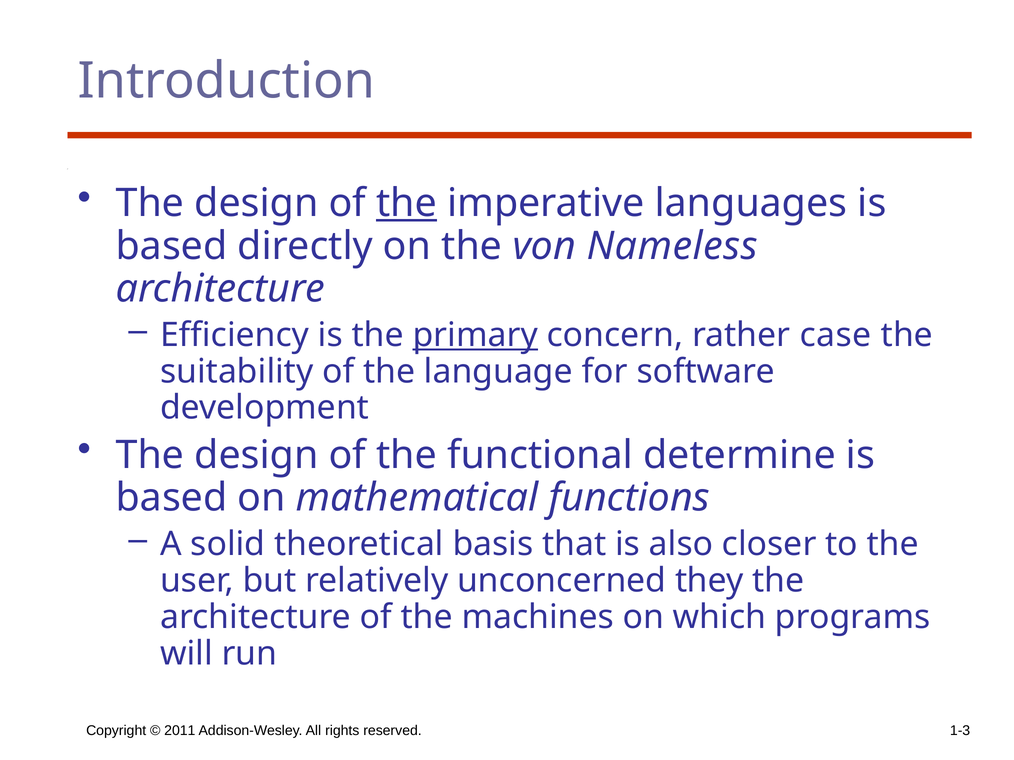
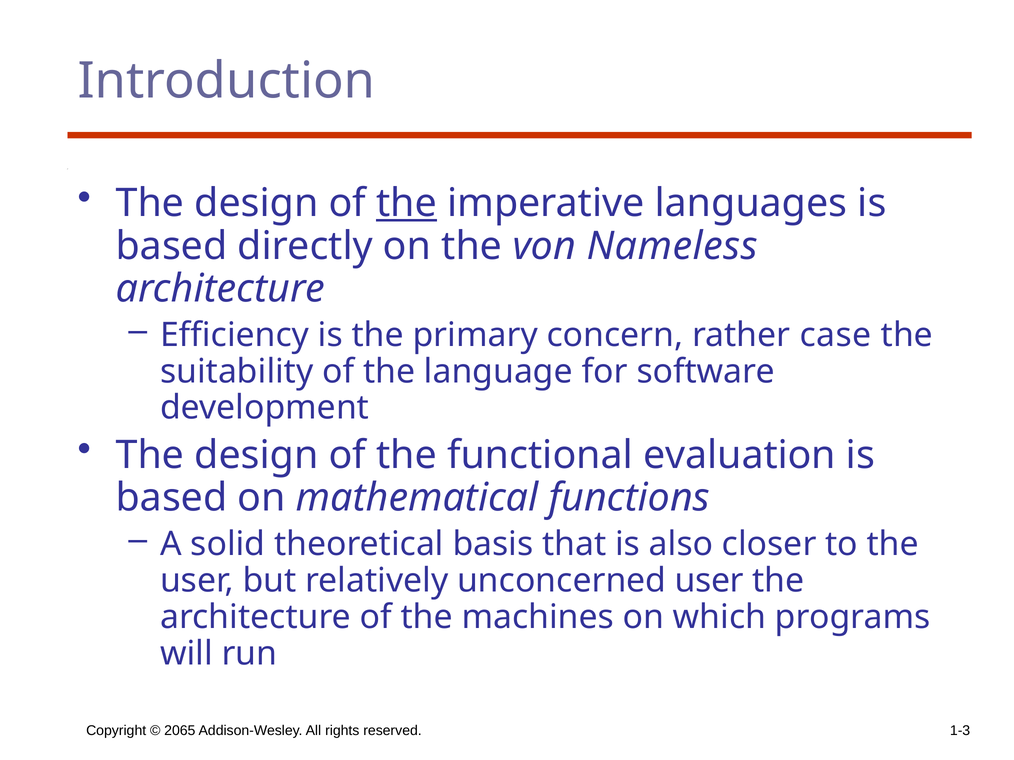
primary underline: present -> none
determine: determine -> evaluation
unconcerned they: they -> user
2011: 2011 -> 2065
